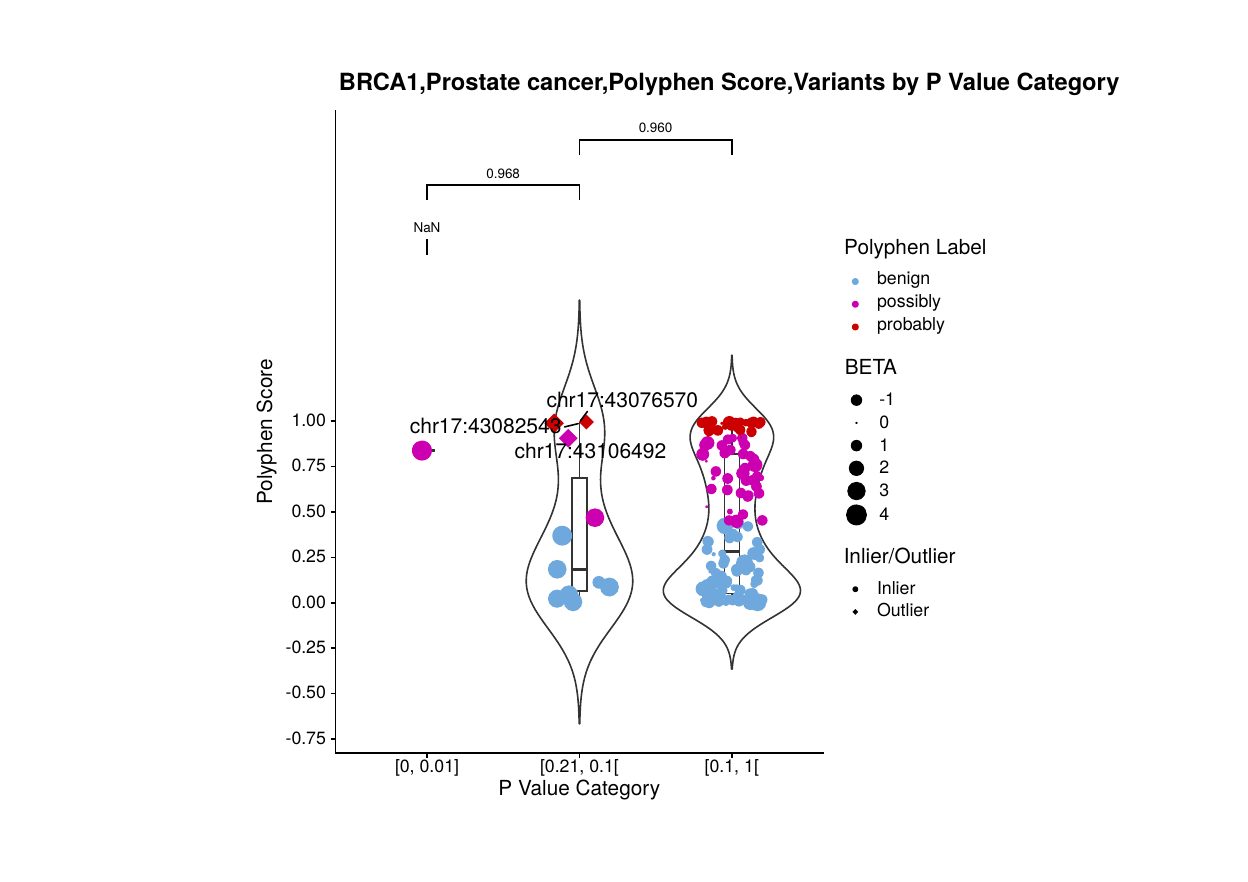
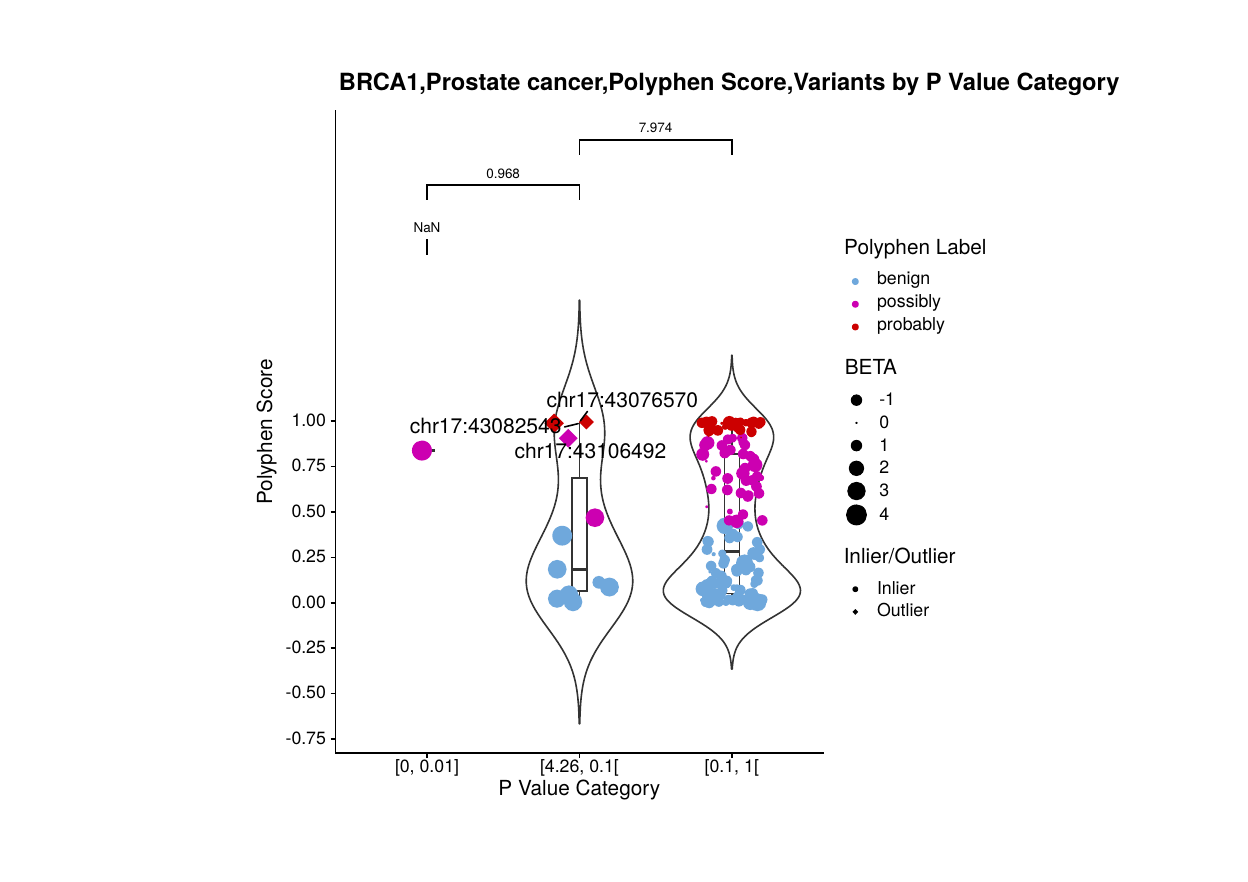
0.960: 0.960 -> 7.974
0.21: 0.21 -> 4.26
